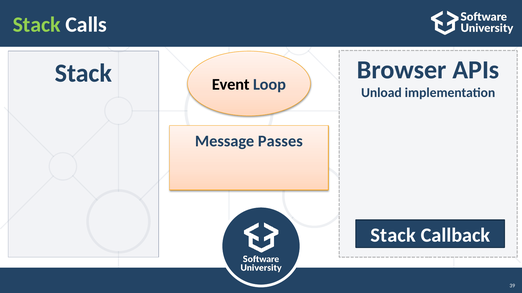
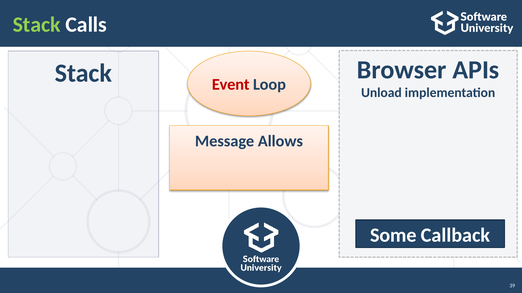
Event colour: black -> red
Passes: Passes -> Allows
Stack at (393, 236): Stack -> Some
